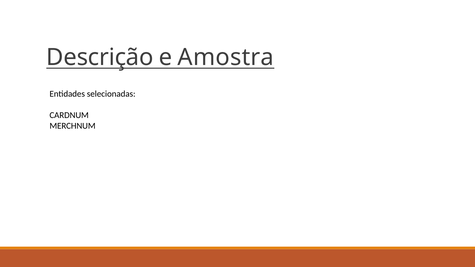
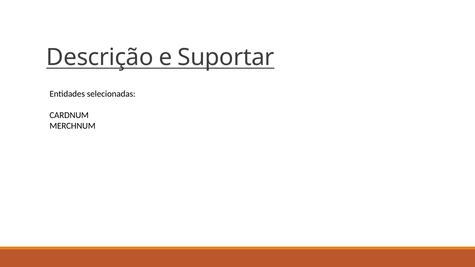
Amostra: Amostra -> Suportar
